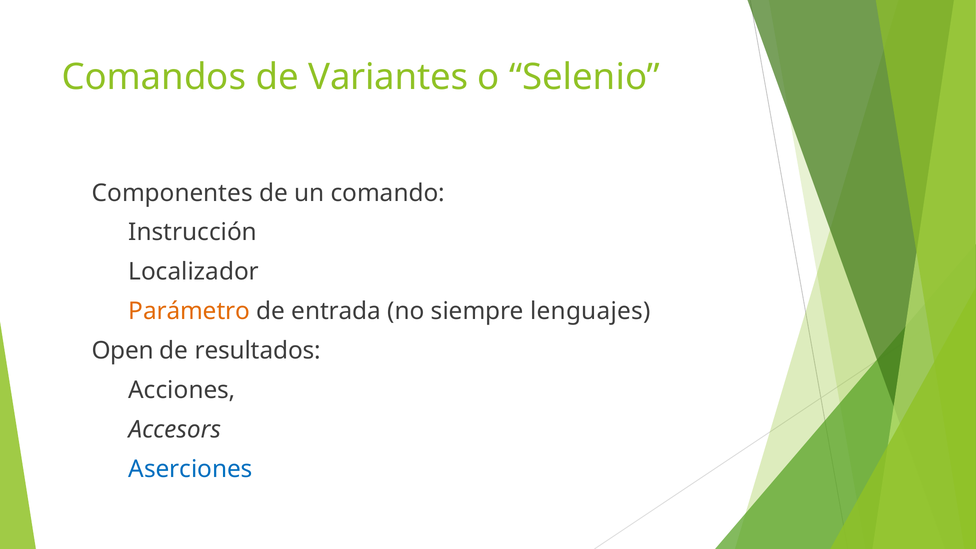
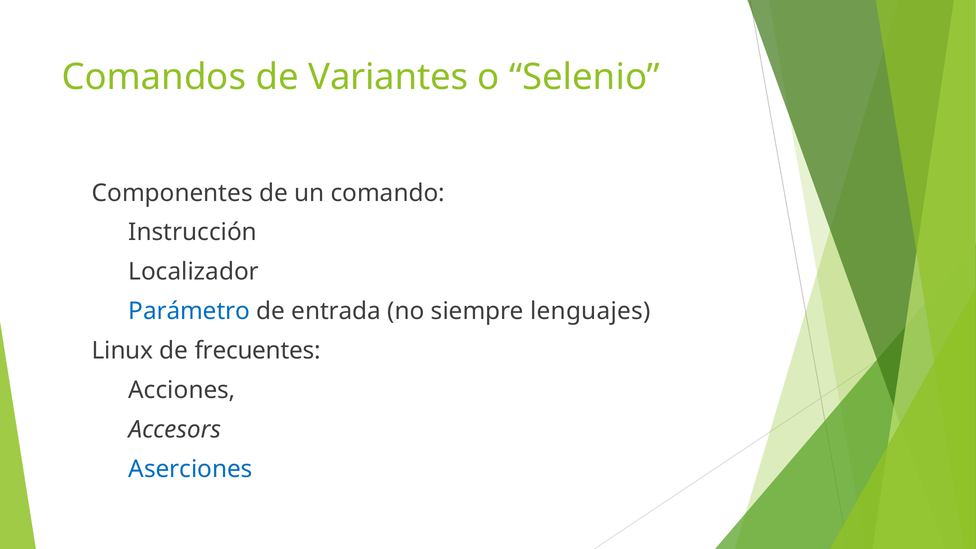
Parámetro colour: orange -> blue
Open: Open -> Linux
resultados: resultados -> frecuentes
